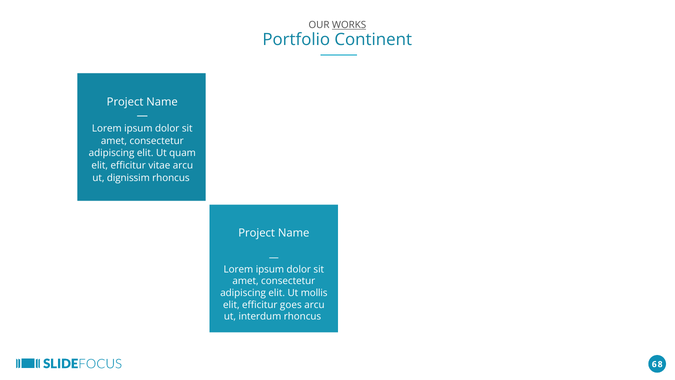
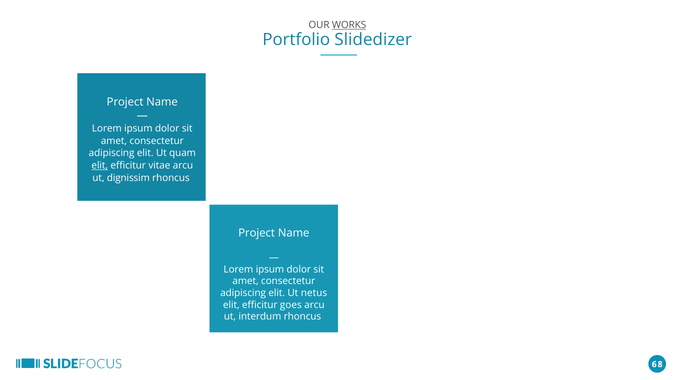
Continent: Continent -> Slidedizer
elit at (100, 165) underline: none -> present
mollis: mollis -> netus
